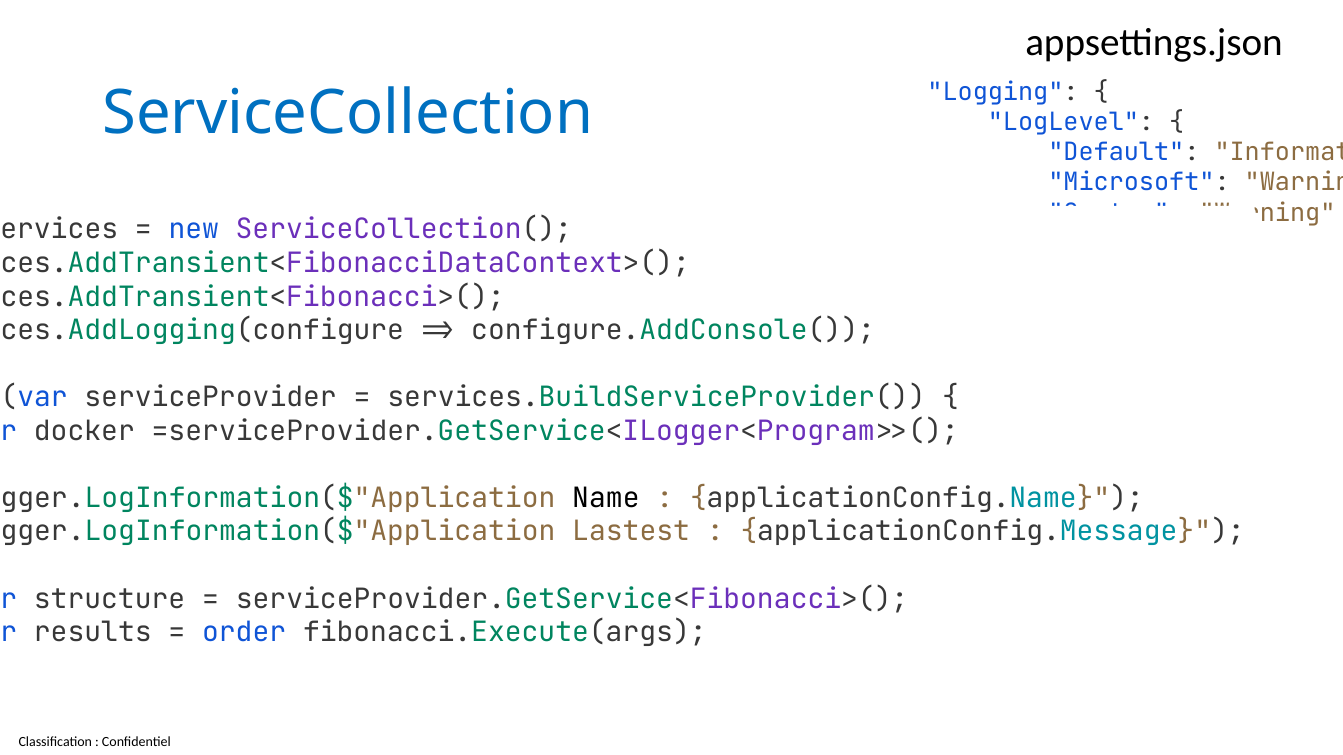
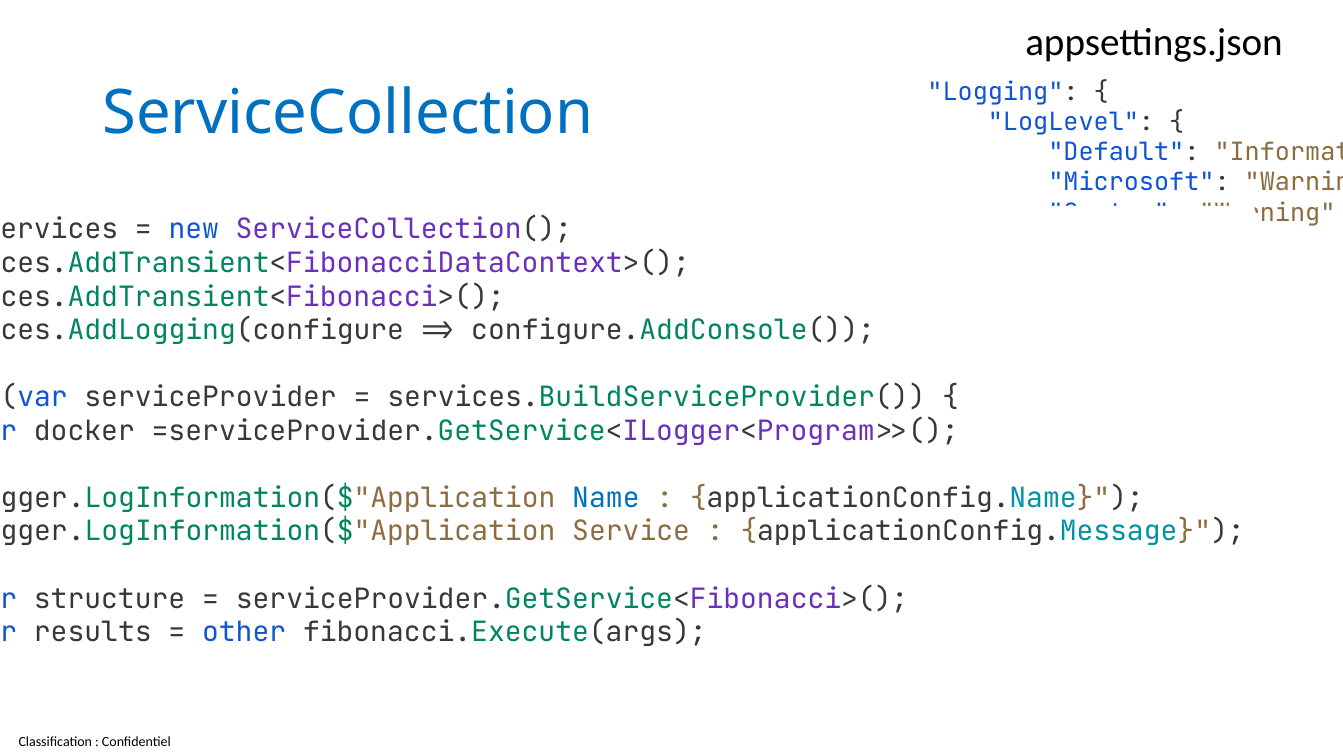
Name colour: black -> blue
Lastest: Lastest -> Service
order: order -> other
